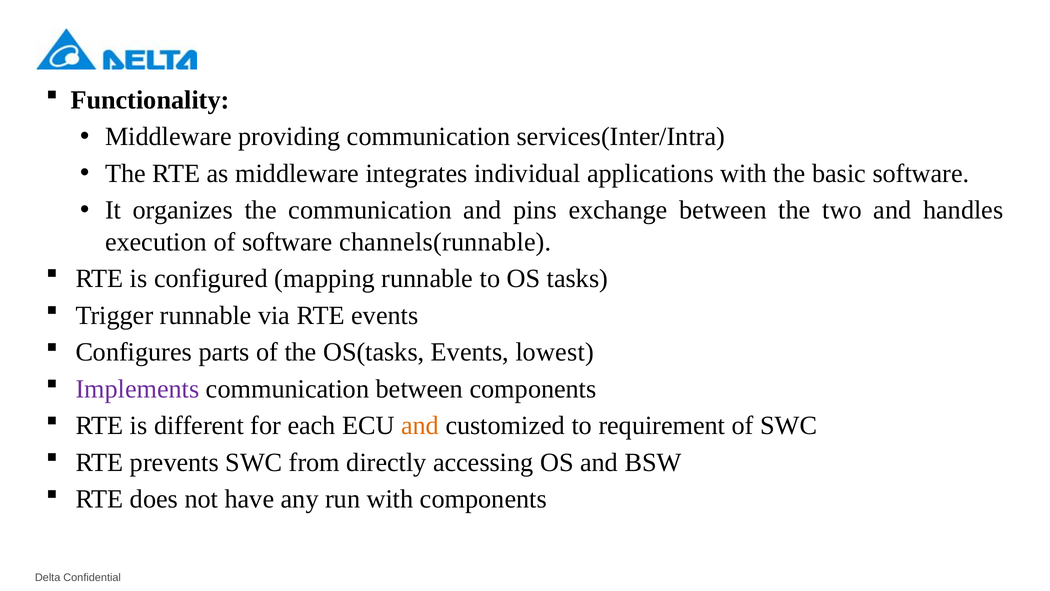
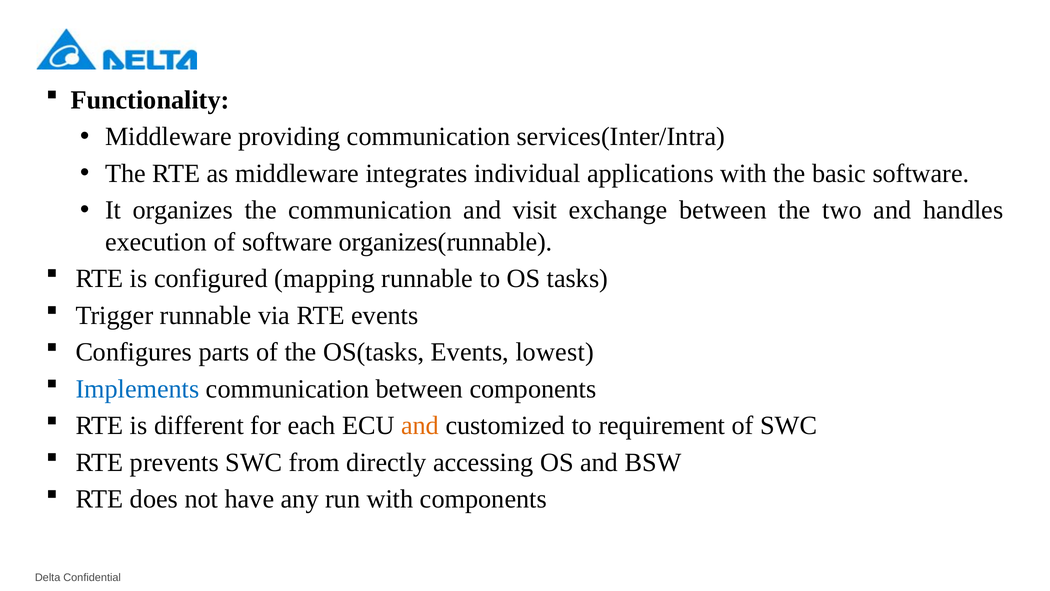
pins: pins -> visit
channels(runnable: channels(runnable -> organizes(runnable
Implements colour: purple -> blue
